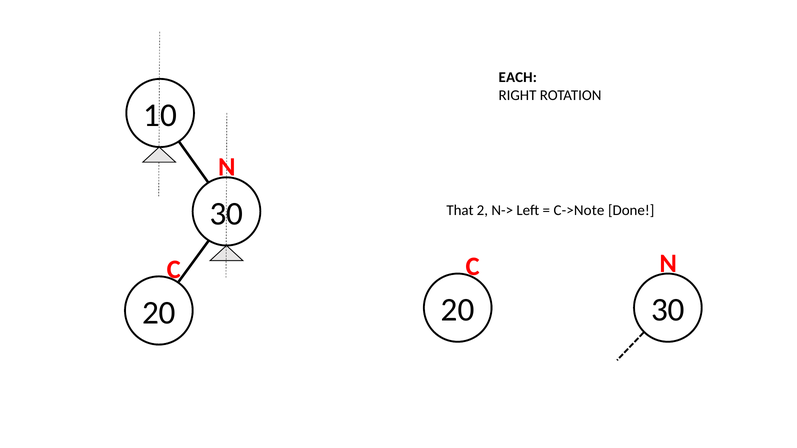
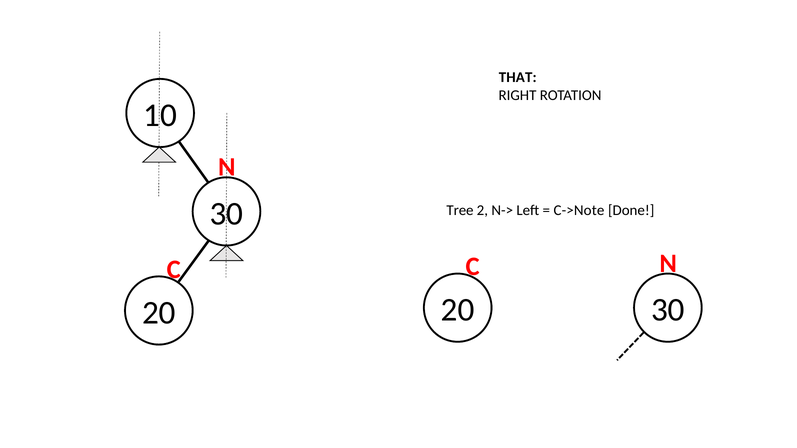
EACH: EACH -> THAT
That: That -> Tree
